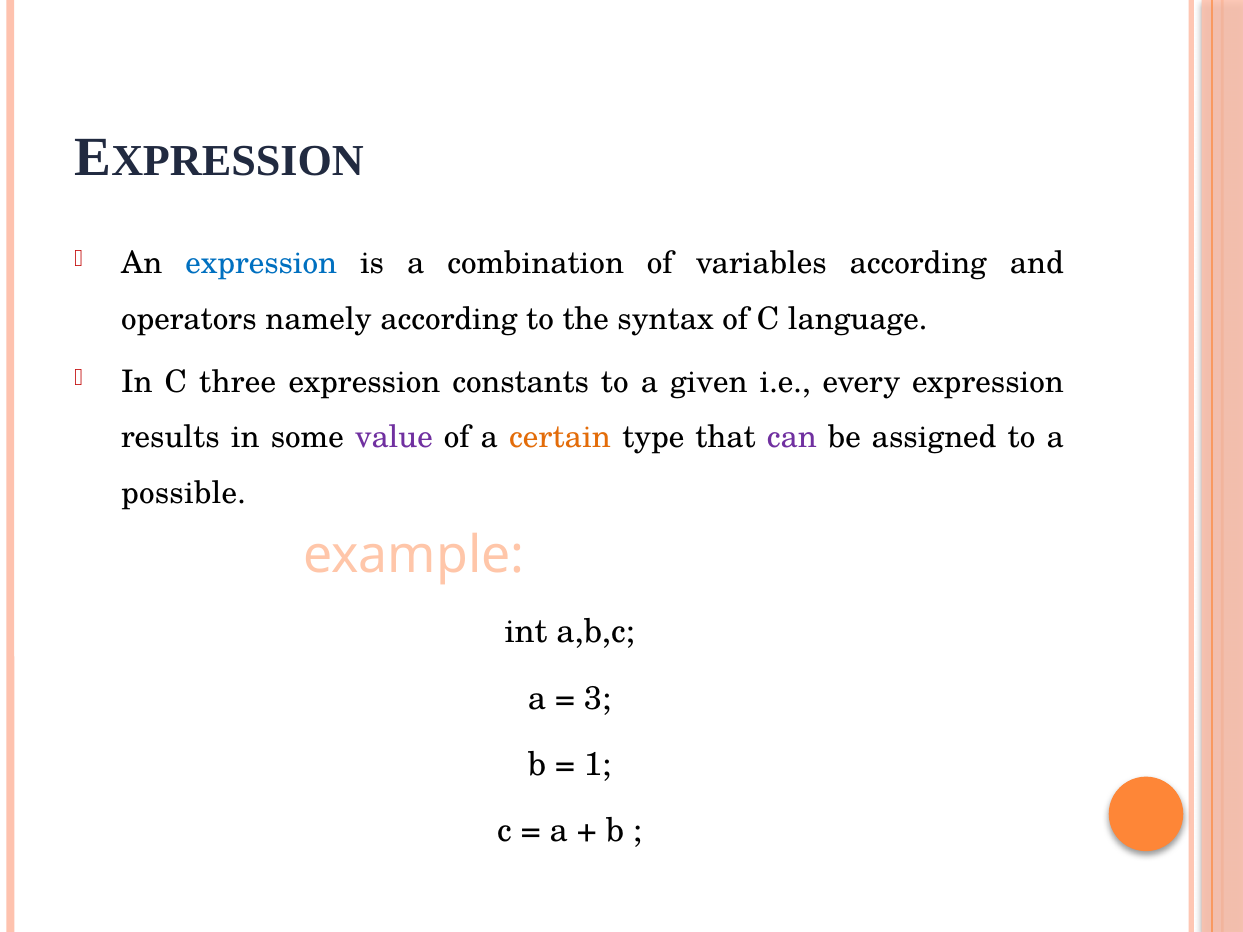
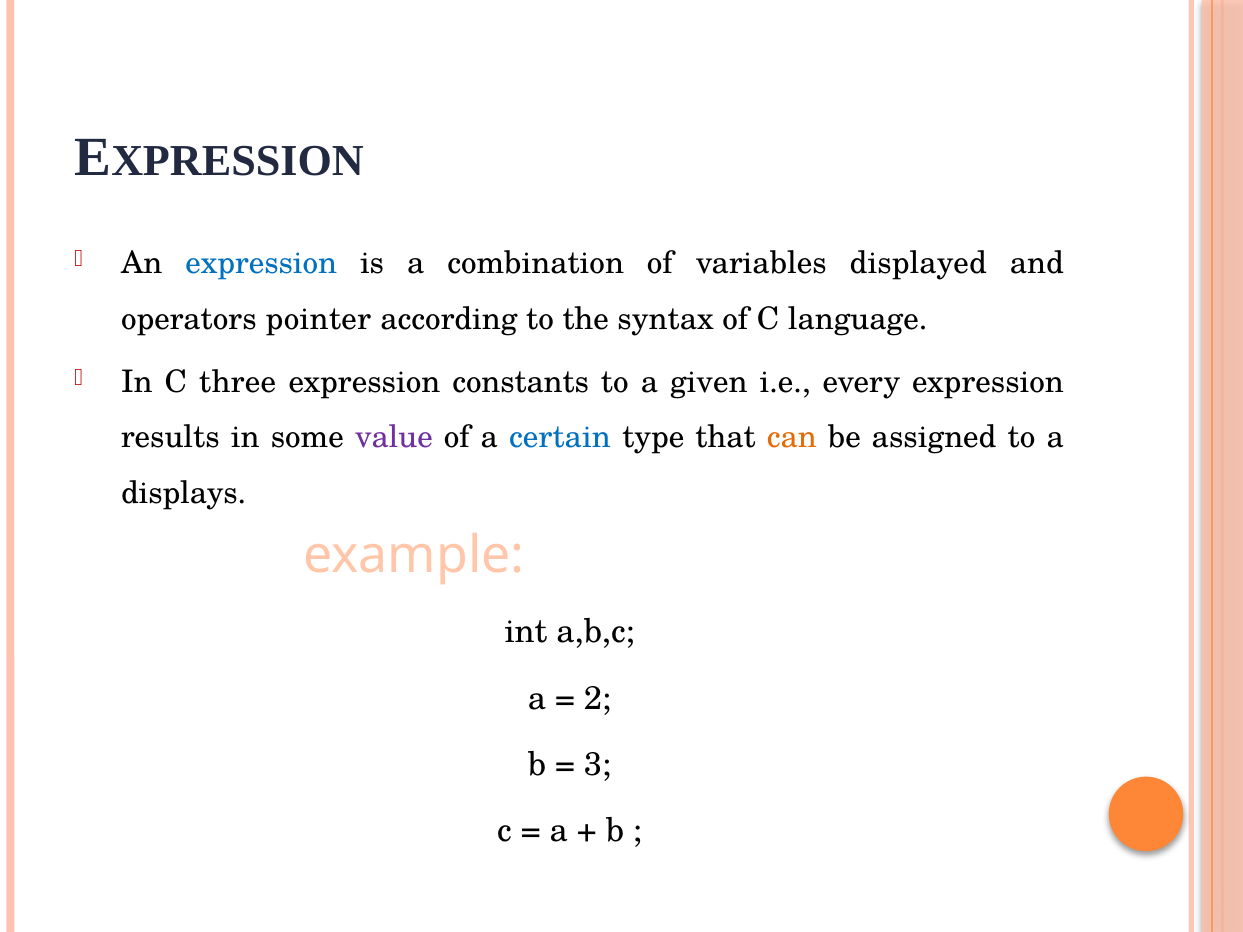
variables according: according -> displayed
namely: namely -> pointer
certain colour: orange -> blue
can colour: purple -> orange
possible: possible -> displays
3: 3 -> 2
1: 1 -> 3
